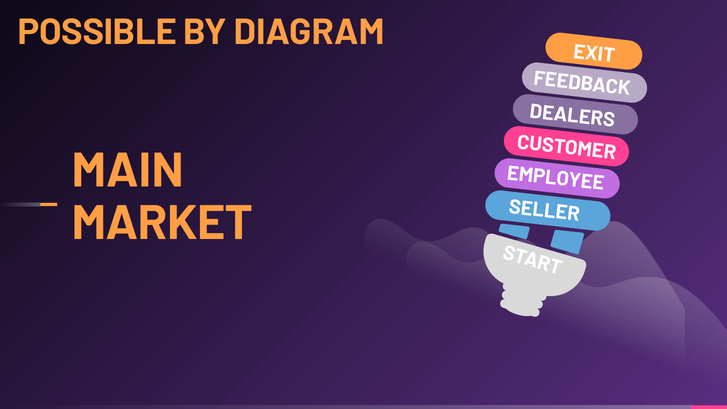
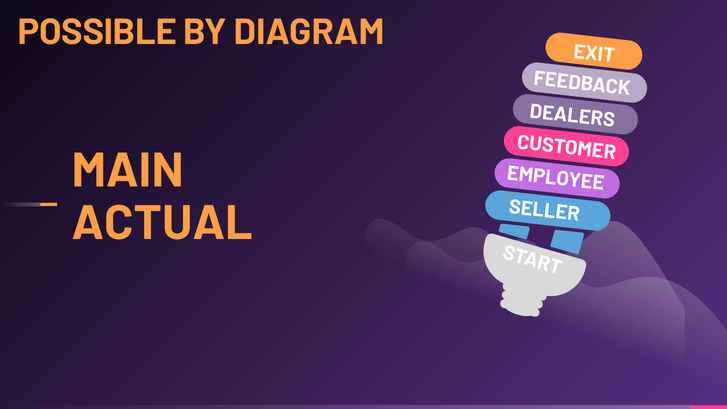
MARKET: MARKET -> ACTUAL
